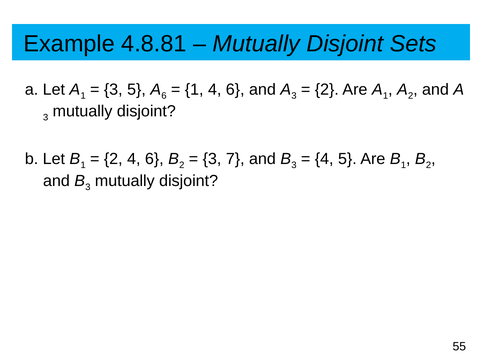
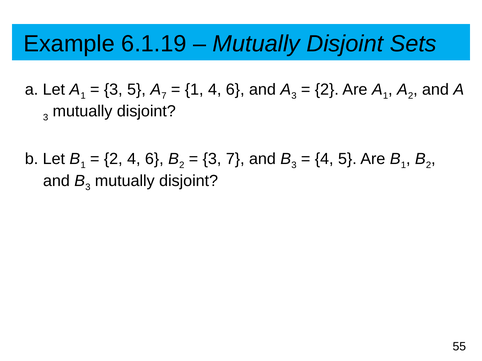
4.8.81: 4.8.81 -> 6.1.19
A 6: 6 -> 7
